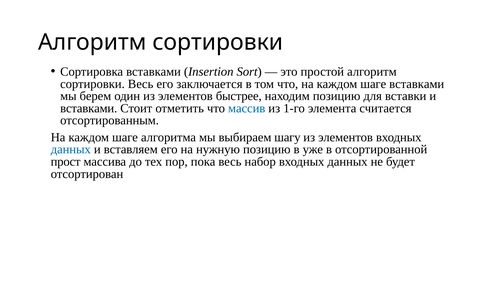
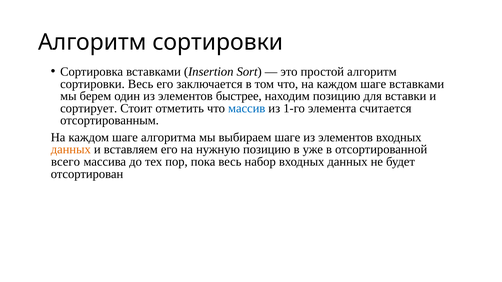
вставками at (89, 108): вставками -> сортирует
выбираем шагу: шагу -> шаге
данных at (71, 150) colour: blue -> orange
прост: прост -> всего
